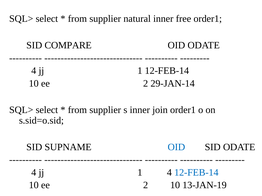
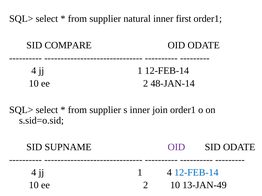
free: free -> first
29-JAN-14: 29-JAN-14 -> 48-JAN-14
OID at (176, 147) colour: blue -> purple
13-JAN-19: 13-JAN-19 -> 13-JAN-49
